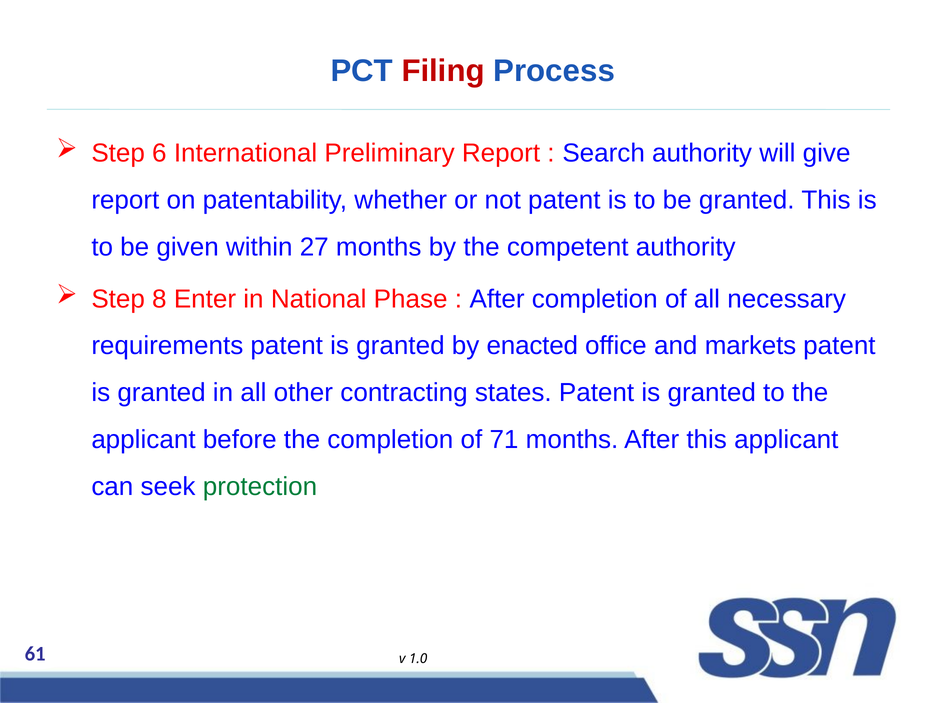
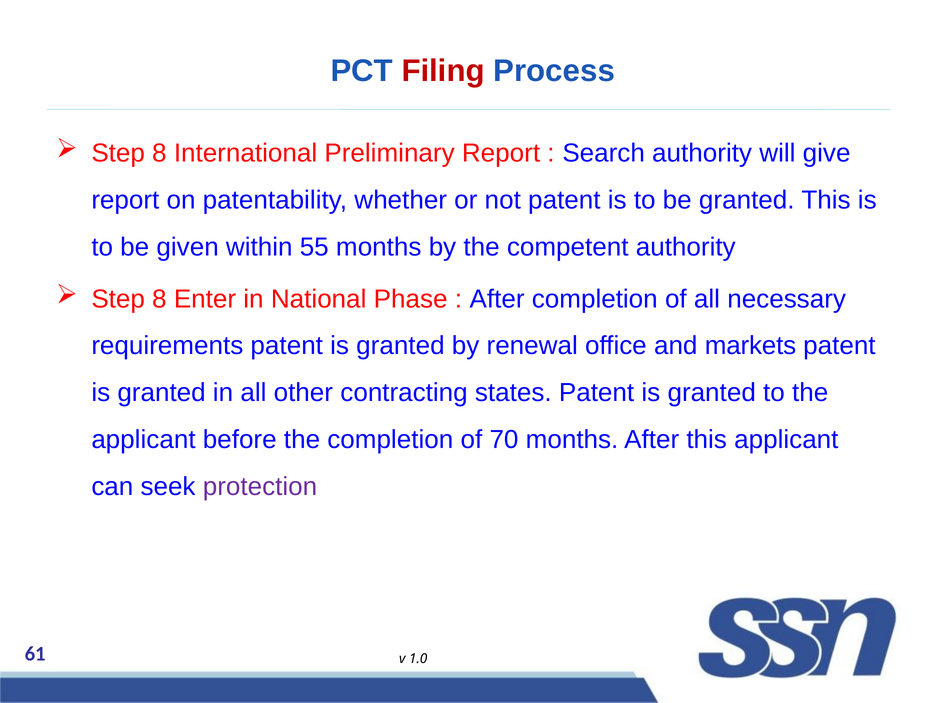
6 at (159, 153): 6 -> 8
27: 27 -> 55
enacted: enacted -> renewal
71: 71 -> 70
protection colour: green -> purple
